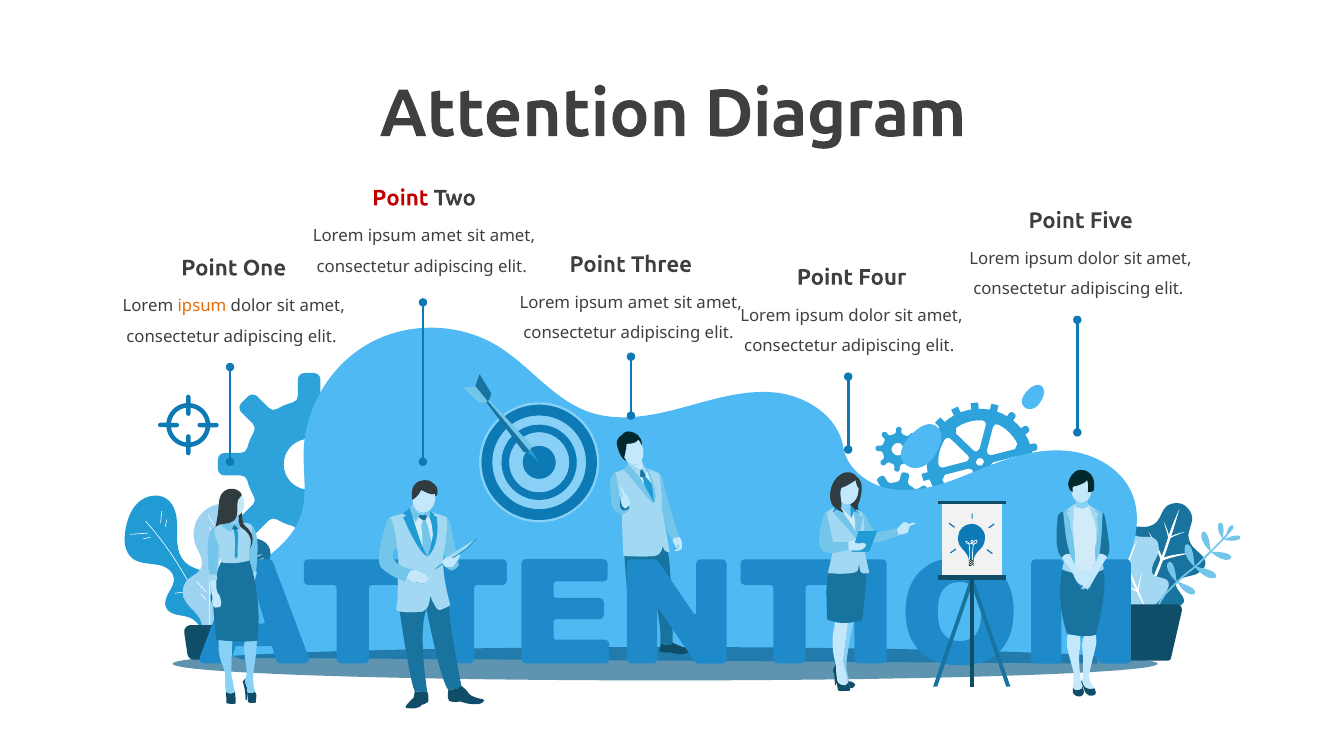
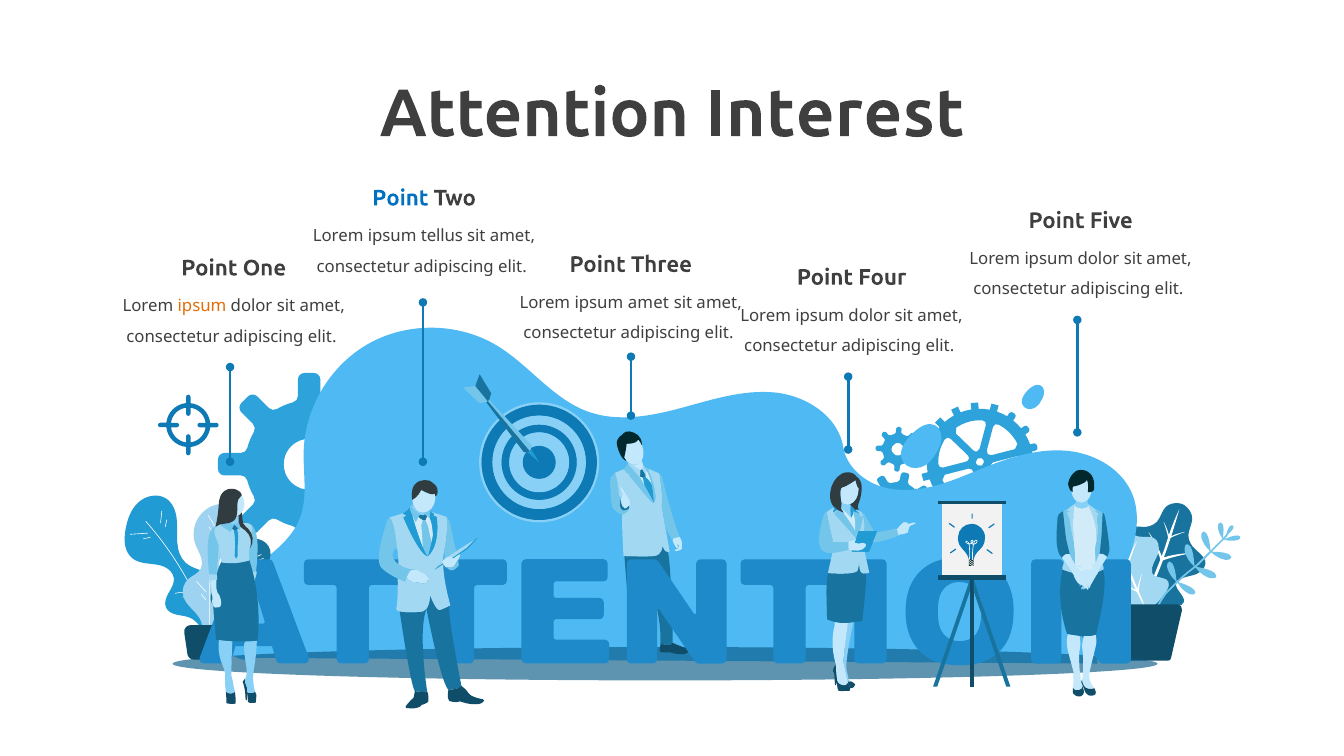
Diagram: Diagram -> Interest
Point at (400, 198) colour: red -> blue
amet at (442, 236): amet -> tellus
